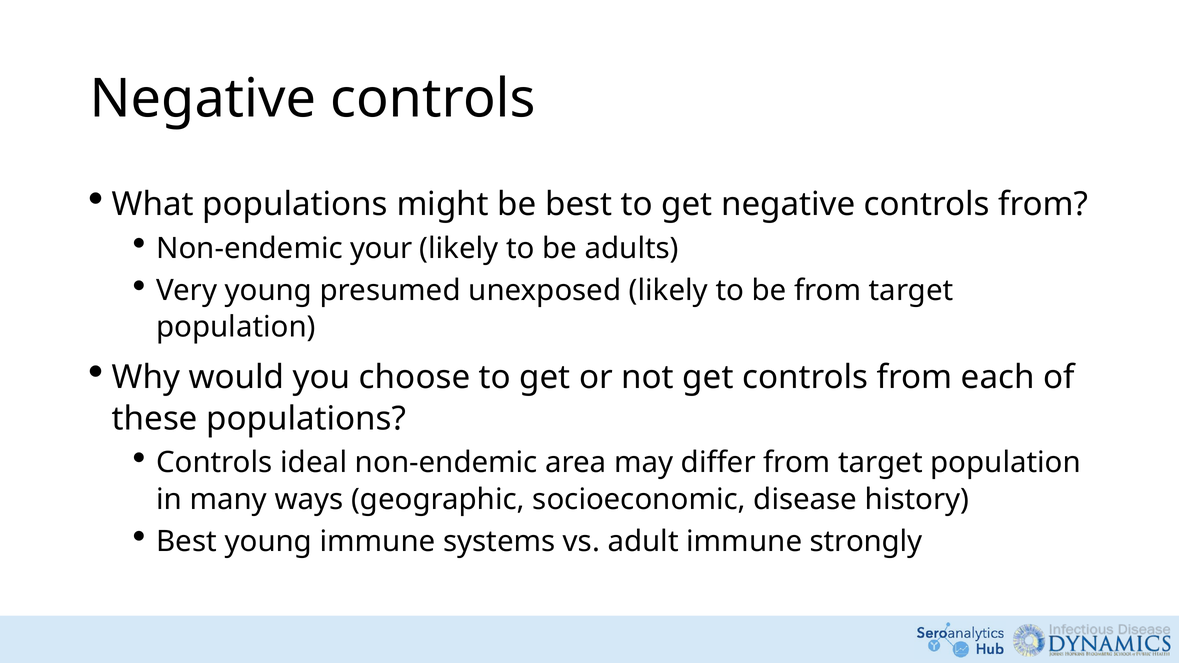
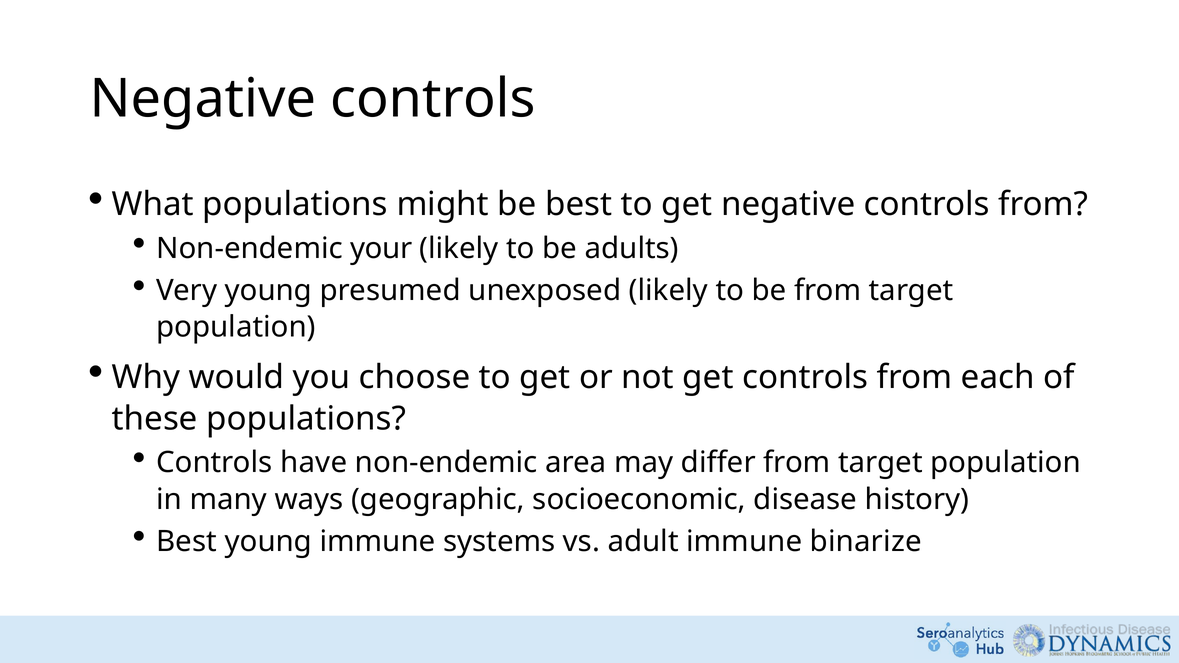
ideal: ideal -> have
strongly: strongly -> binarize
